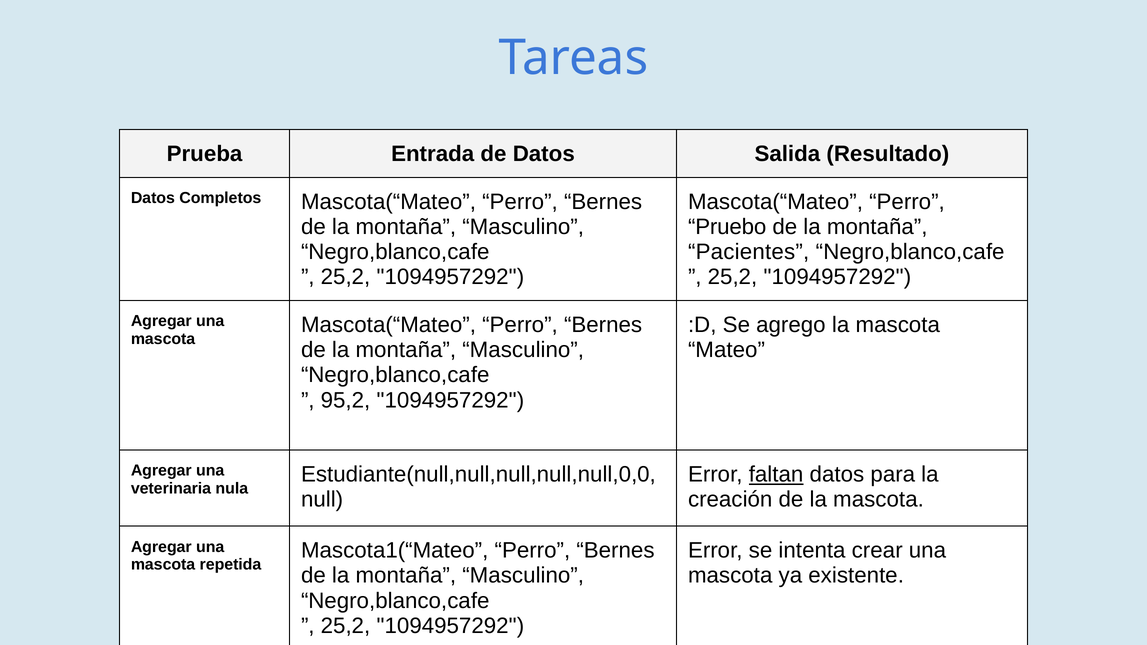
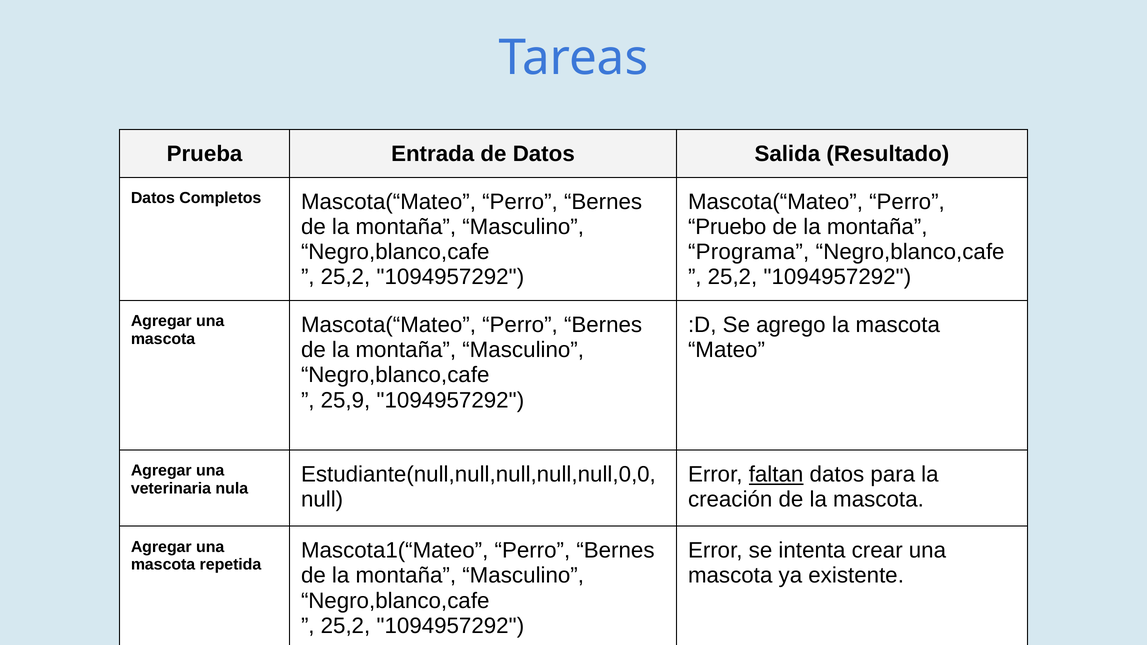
Pacientes: Pacientes -> Programa
95,2: 95,2 -> 25,9
